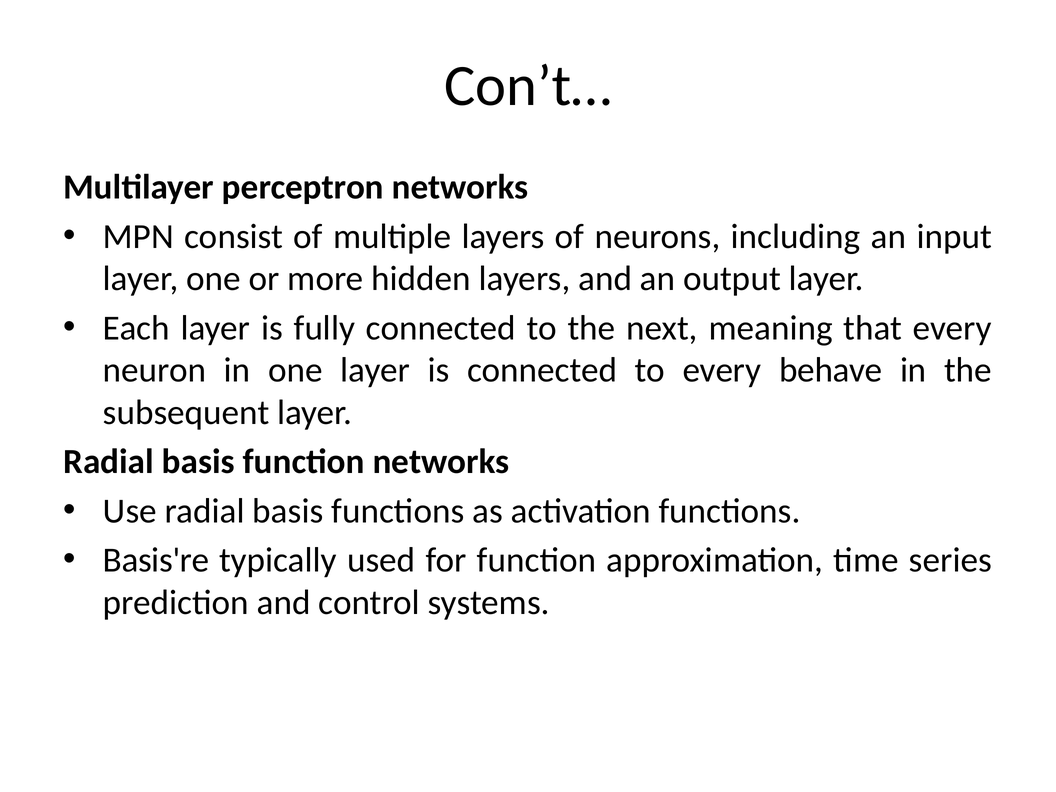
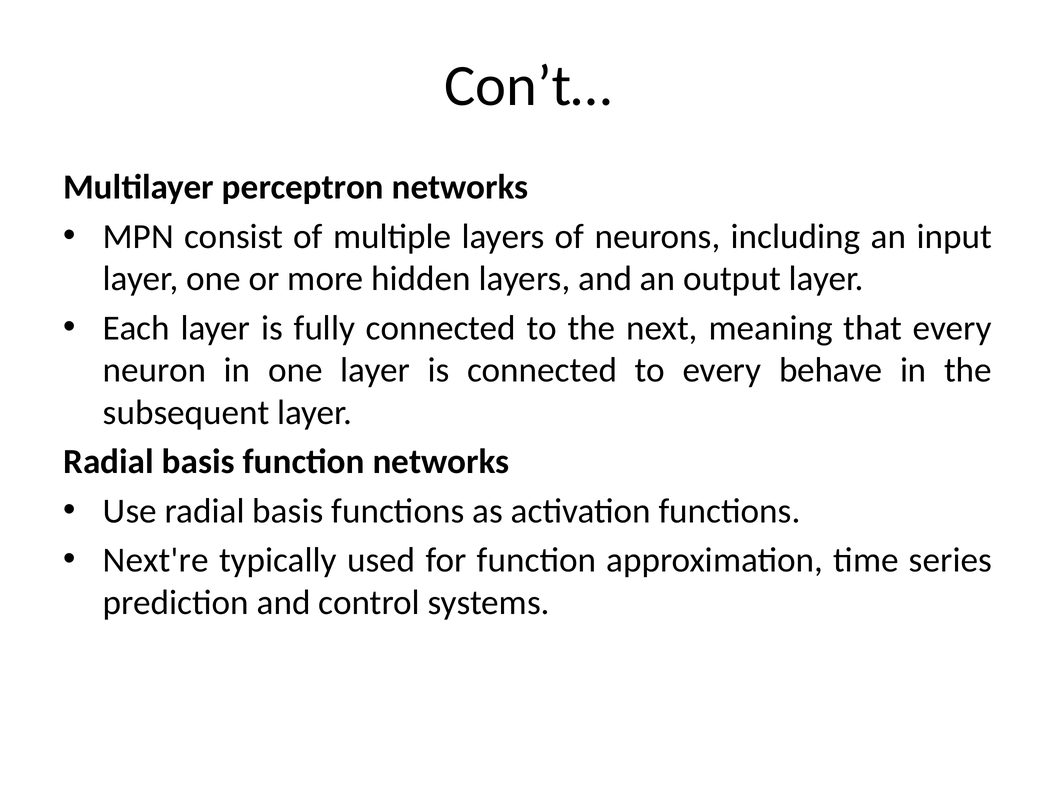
Basis're: Basis're -> Next're
